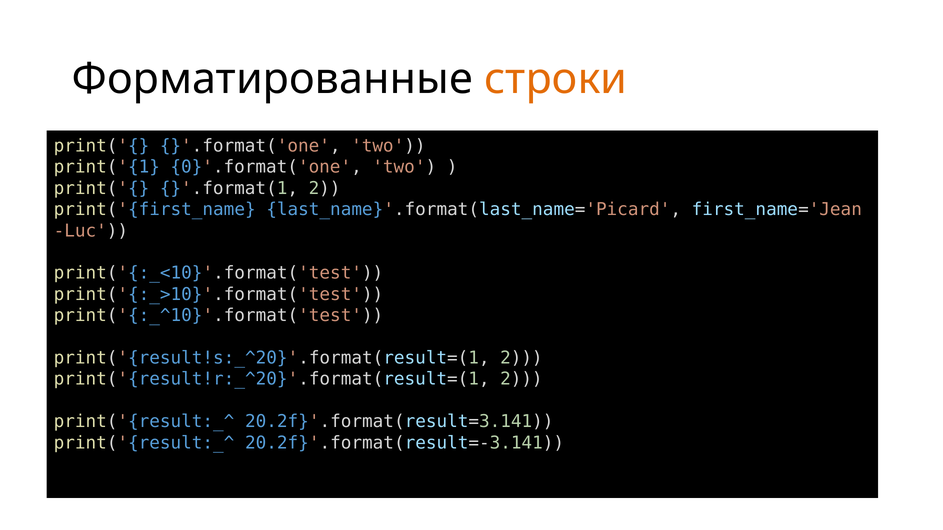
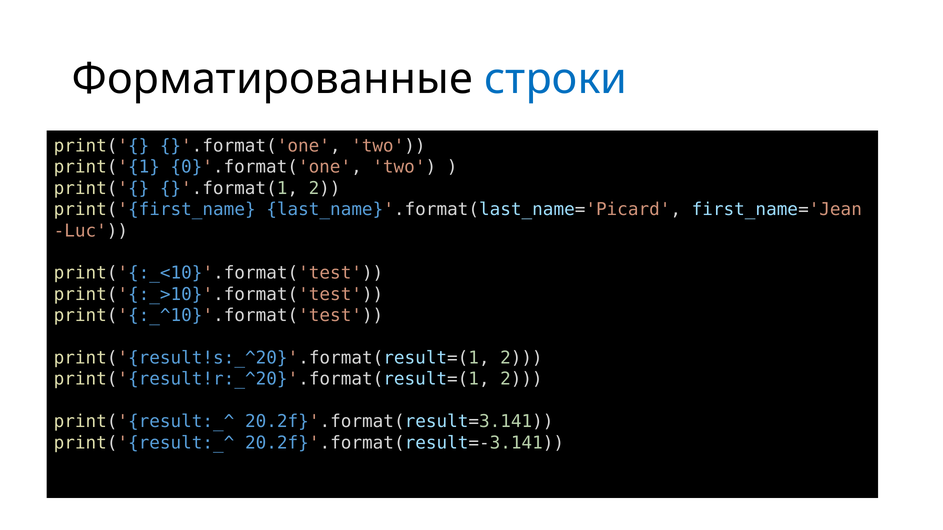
строки colour: orange -> blue
